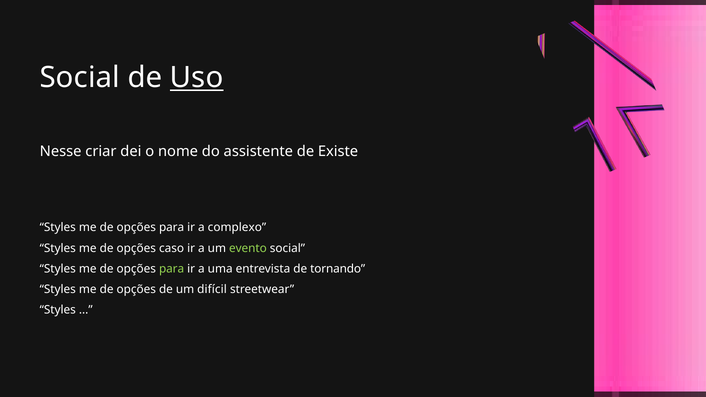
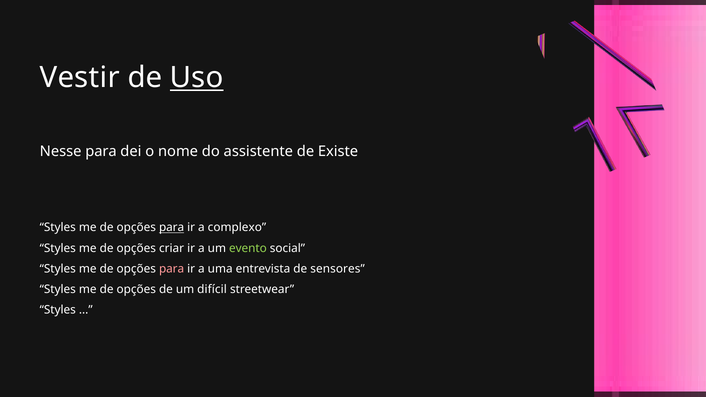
Social at (80, 78): Social -> Vestir
Nesse criar: criar -> para
para at (172, 228) underline: none -> present
caso: caso -> criar
para at (172, 269) colour: light green -> pink
tornando: tornando -> sensores
